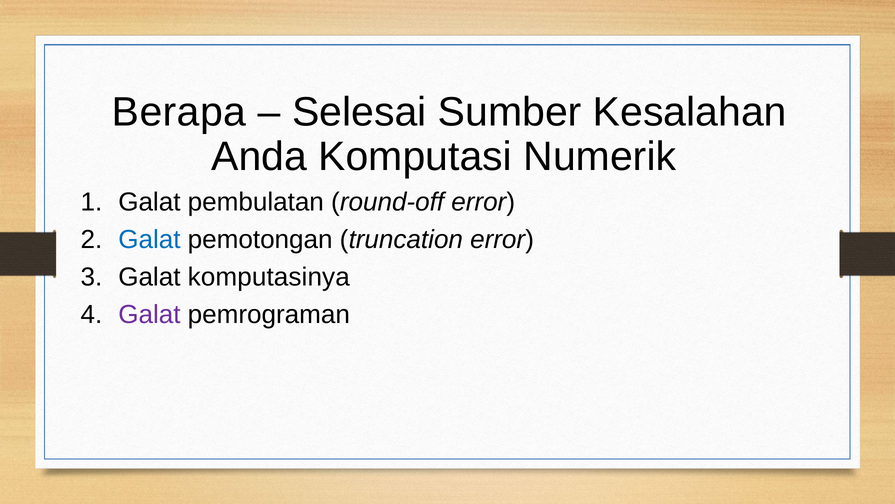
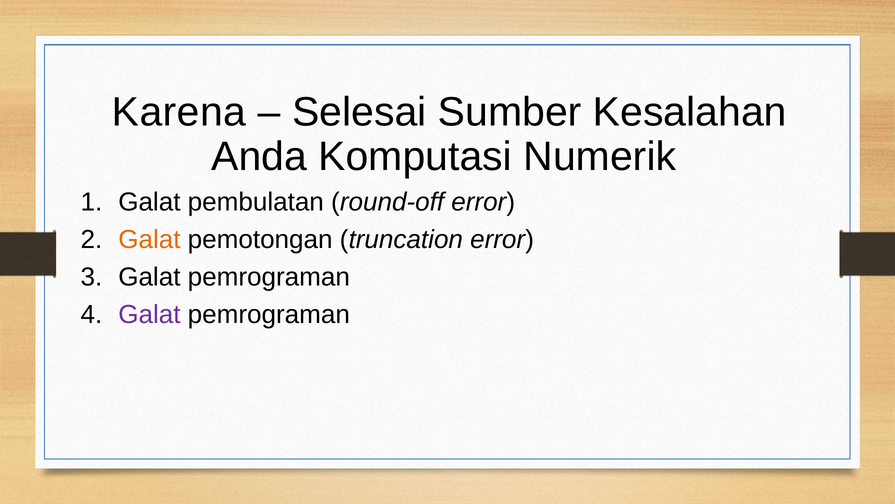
Berapa: Berapa -> Karena
Galat at (149, 239) colour: blue -> orange
komputasinya at (269, 277): komputasinya -> pemrograman
